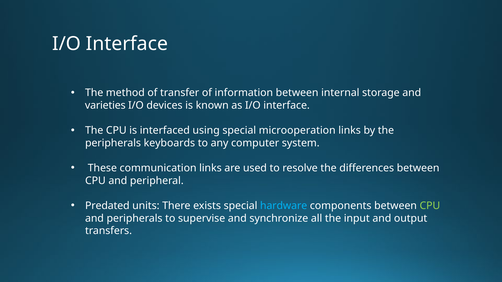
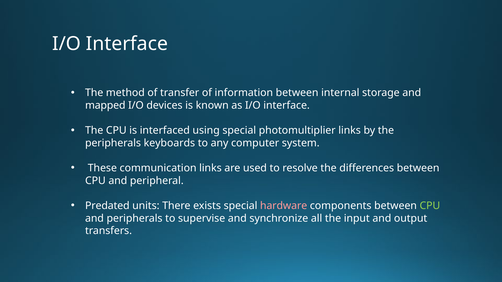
varieties: varieties -> mapped
microoperation: microoperation -> photomultiplier
hardware colour: light blue -> pink
